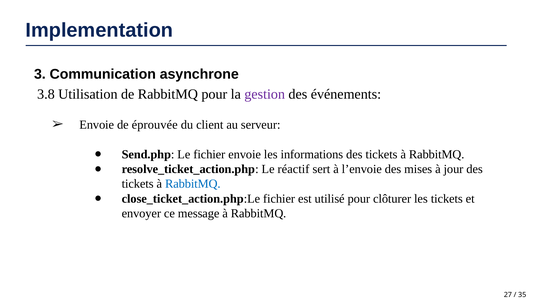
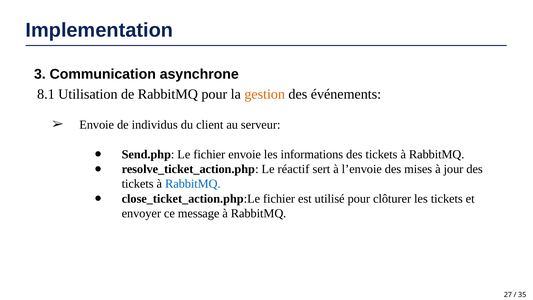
3.8: 3.8 -> 8.1
gestion colour: purple -> orange
éprouvée: éprouvée -> individus
